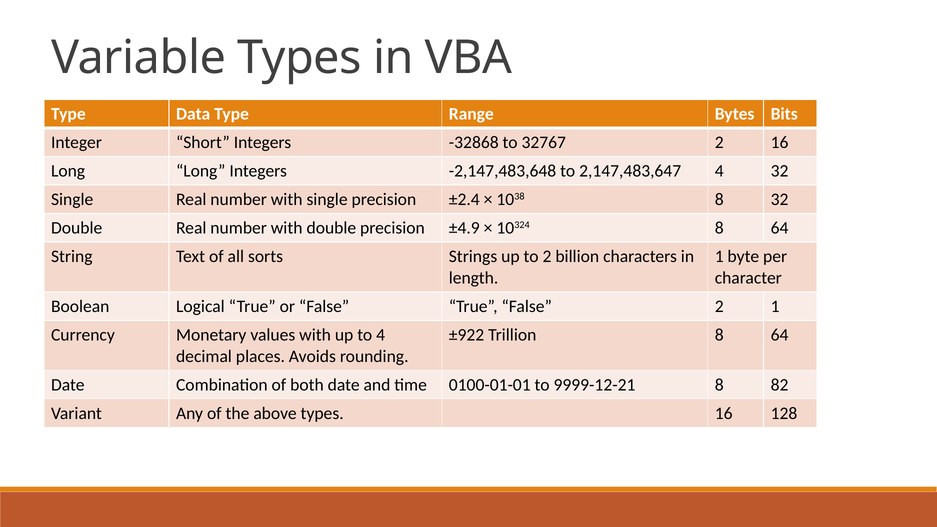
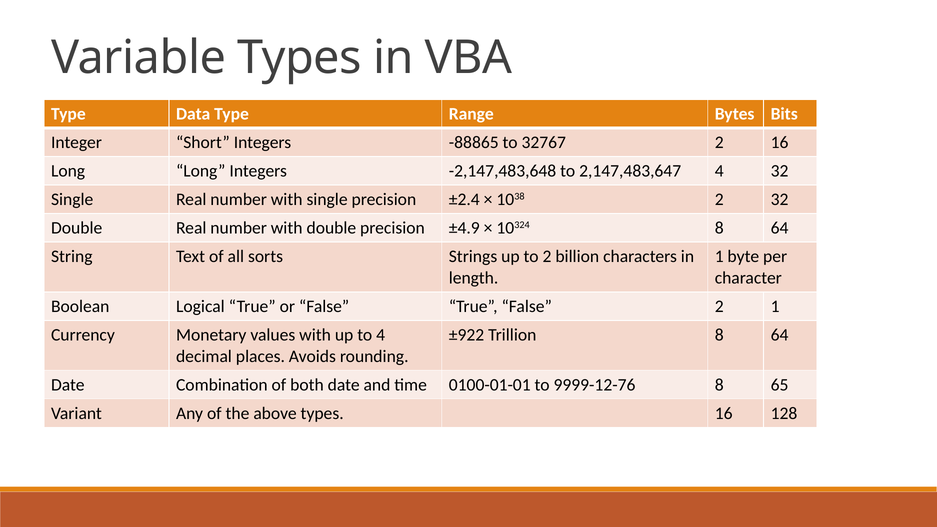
-32868: -32868 -> -88865
1038 8: 8 -> 2
9999-12-21: 9999-12-21 -> 9999-12-76
82: 82 -> 65
